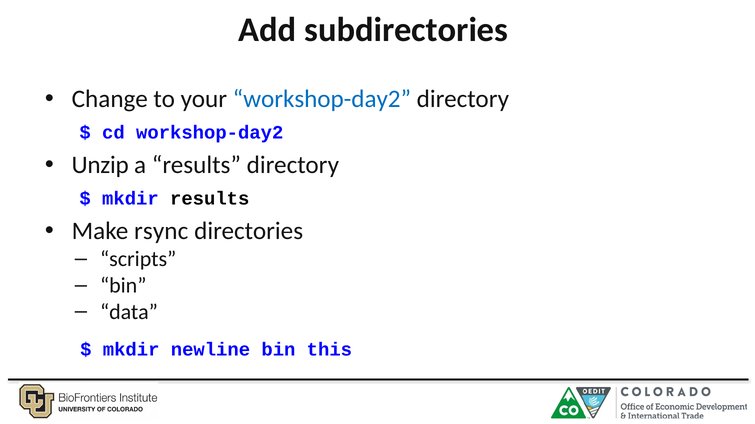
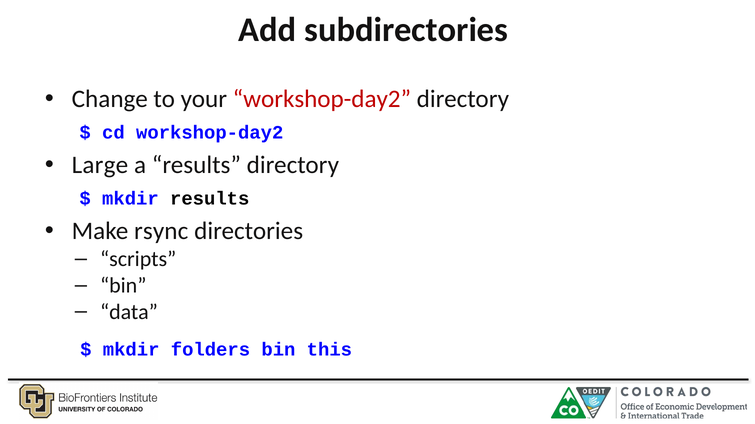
workshop-day2 at (322, 99) colour: blue -> red
Unzip: Unzip -> Large
newline: newline -> folders
